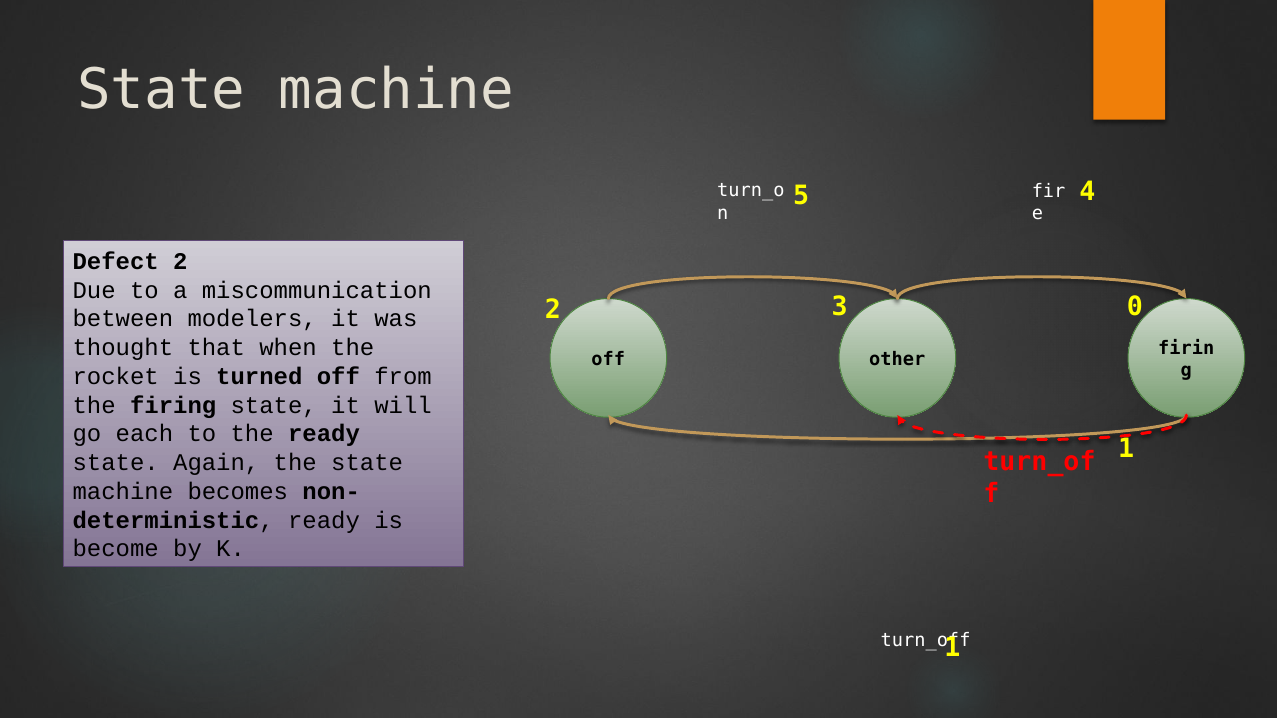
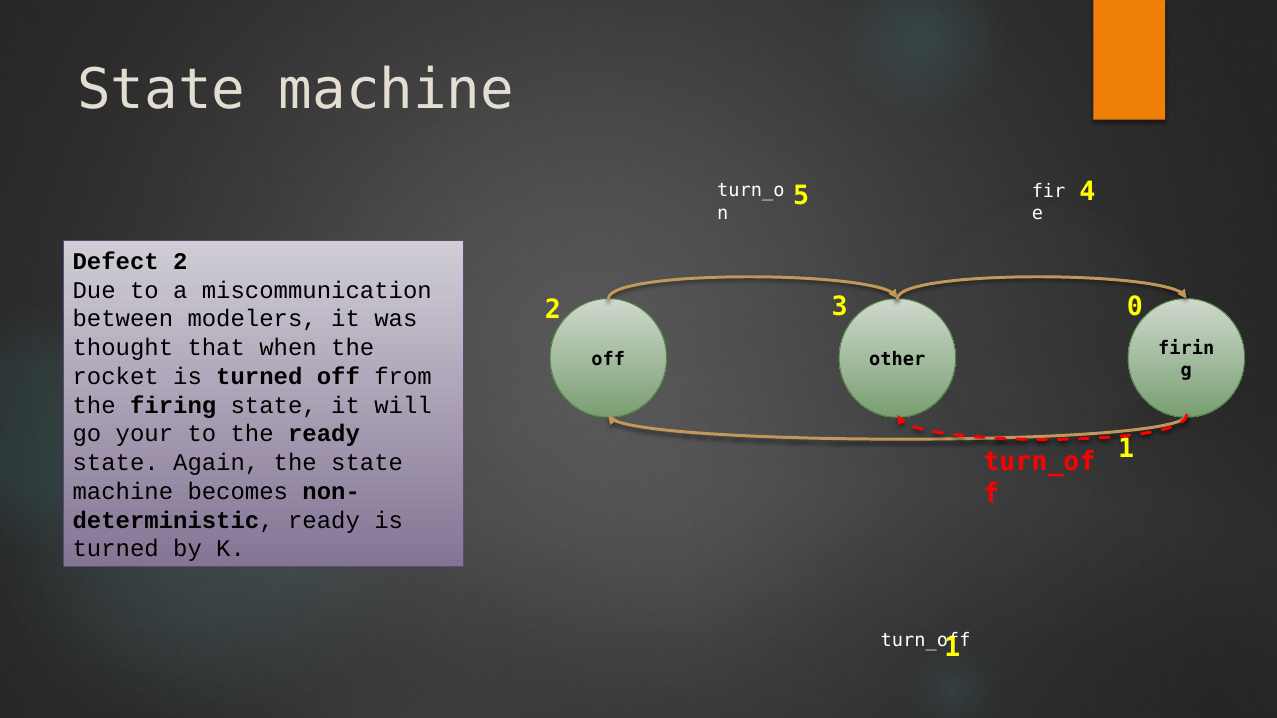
each: each -> your
become at (116, 549): become -> turned
